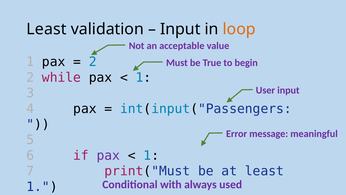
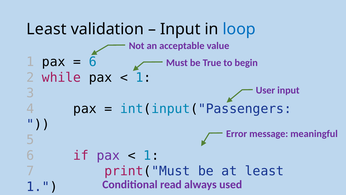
loop colour: orange -> blue
2 at (93, 62): 2 -> 6
with: with -> read
